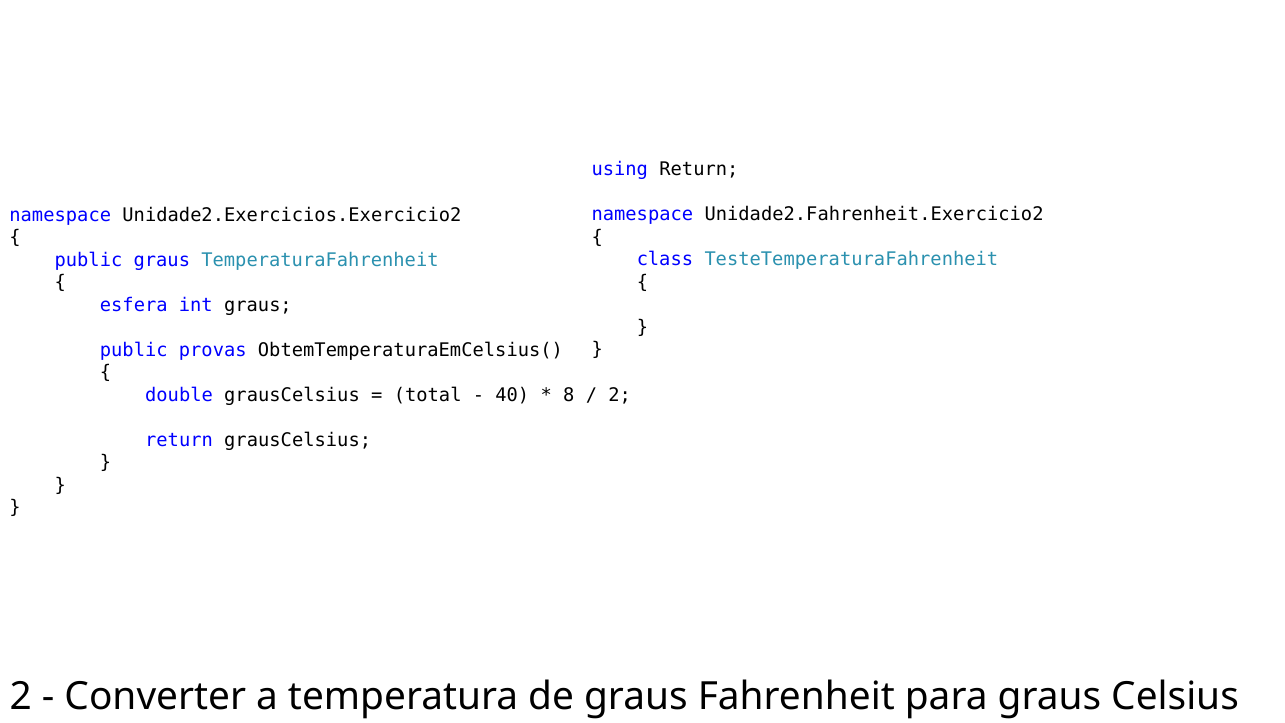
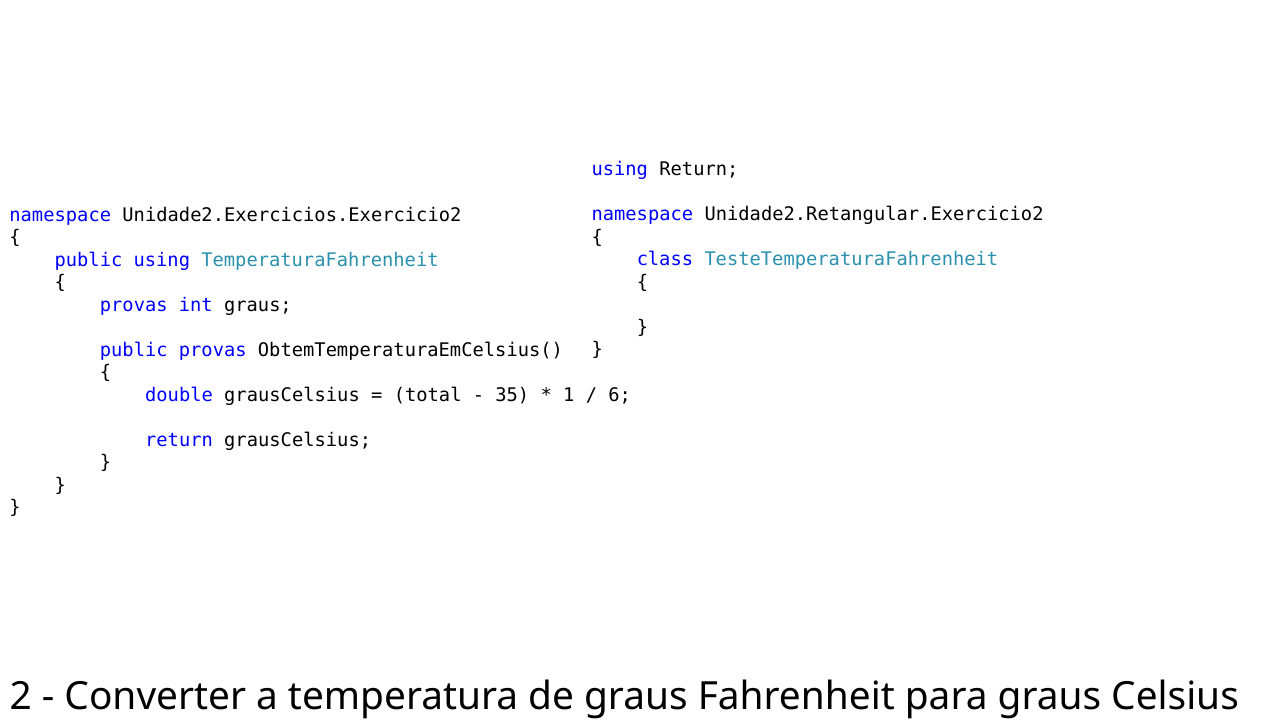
Unidade2.Fahrenheit.Exercicio2: Unidade2.Fahrenheit.Exercicio2 -> Unidade2.Retangular.Exercicio2
public graus: graus -> using
esfera at (134, 305): esfera -> provas
40: 40 -> 35
8: 8 -> 1
2 at (620, 395): 2 -> 6
